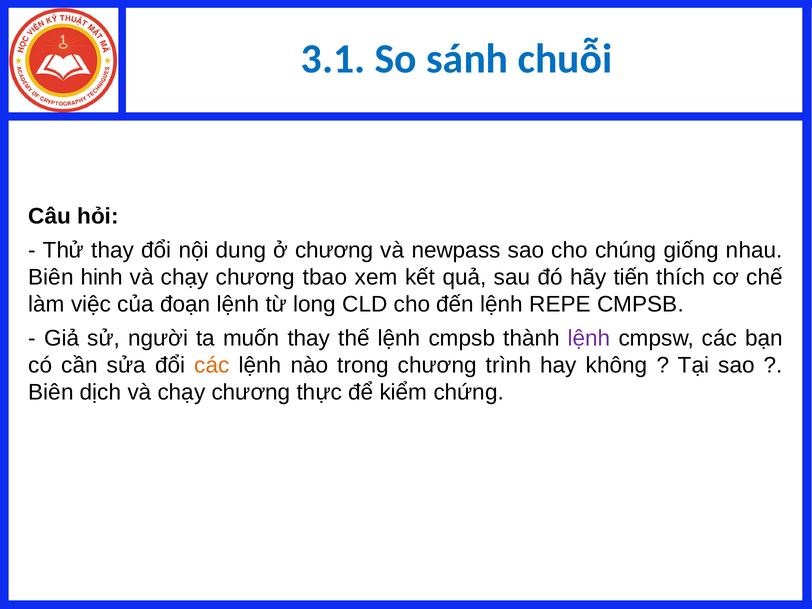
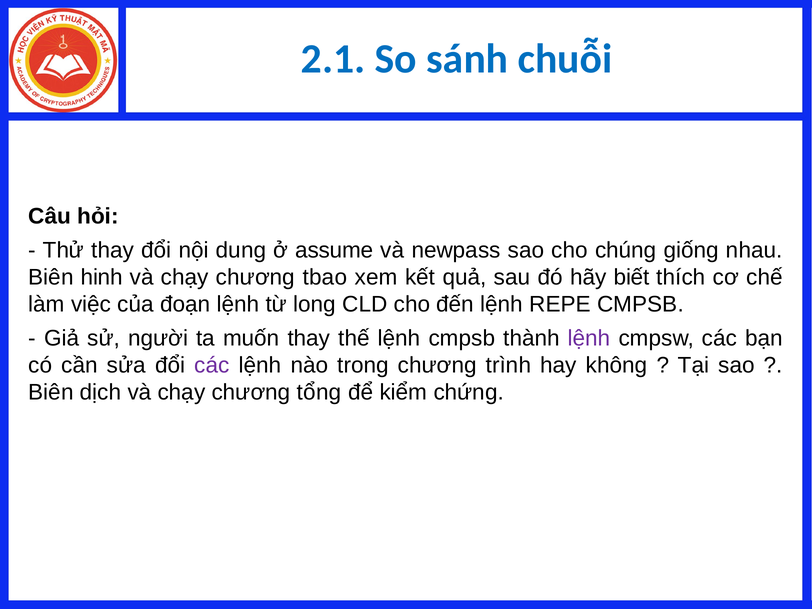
3.1: 3.1 -> 2.1
ở chương: chương -> assume
tiến: tiến -> biết
các at (212, 365) colour: orange -> purple
thực: thực -> tổng
